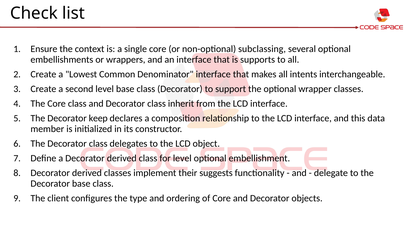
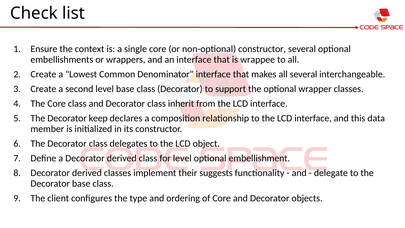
non-optional subclassing: subclassing -> constructor
supports: supports -> wrappee
all intents: intents -> several
